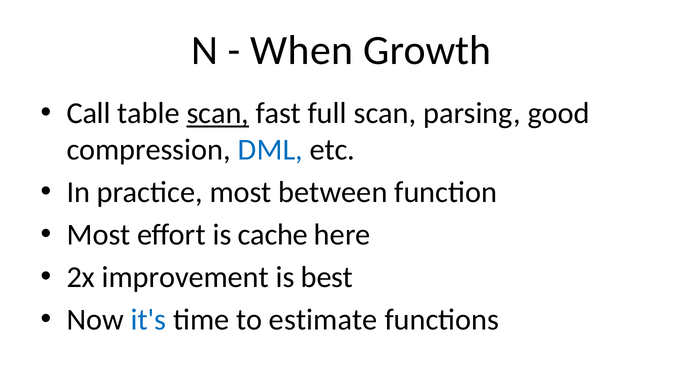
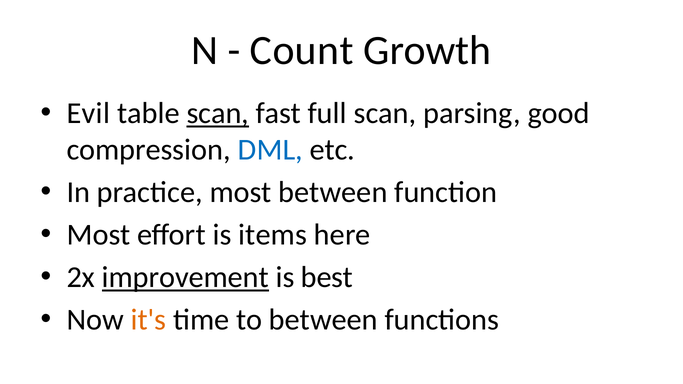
When: When -> Count
Call: Call -> Evil
cache: cache -> items
improvement underline: none -> present
it's colour: blue -> orange
to estimate: estimate -> between
